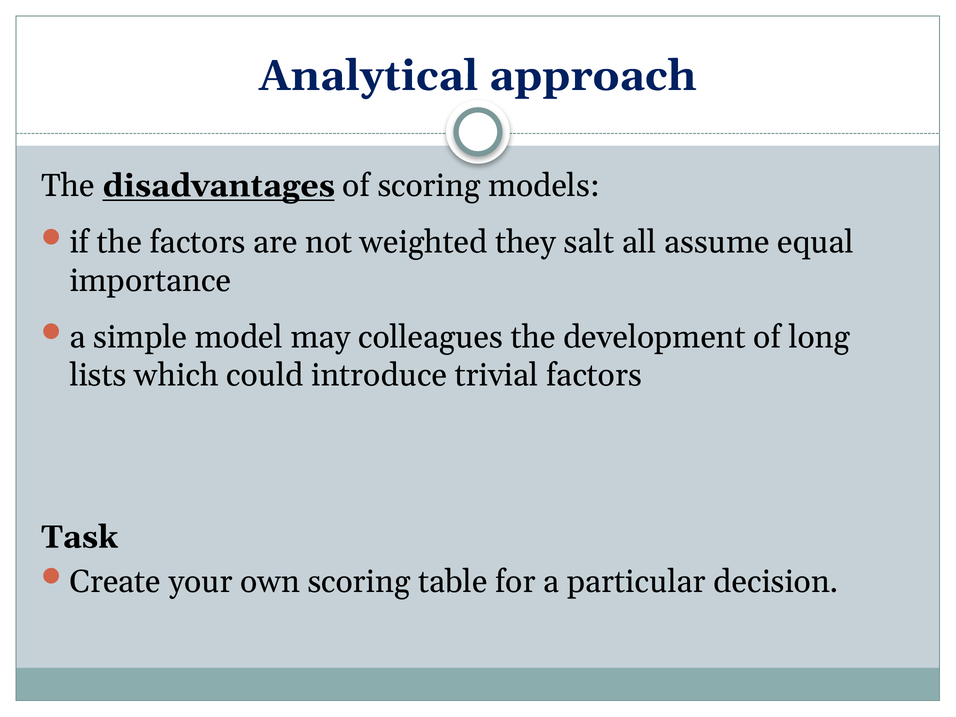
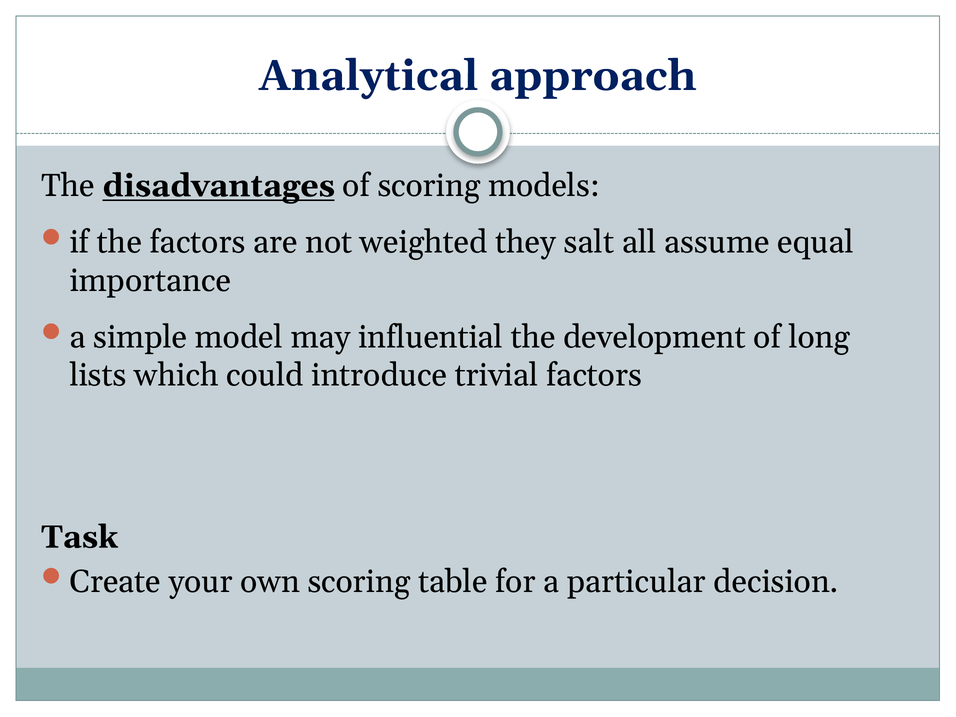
colleagues: colleagues -> influential
